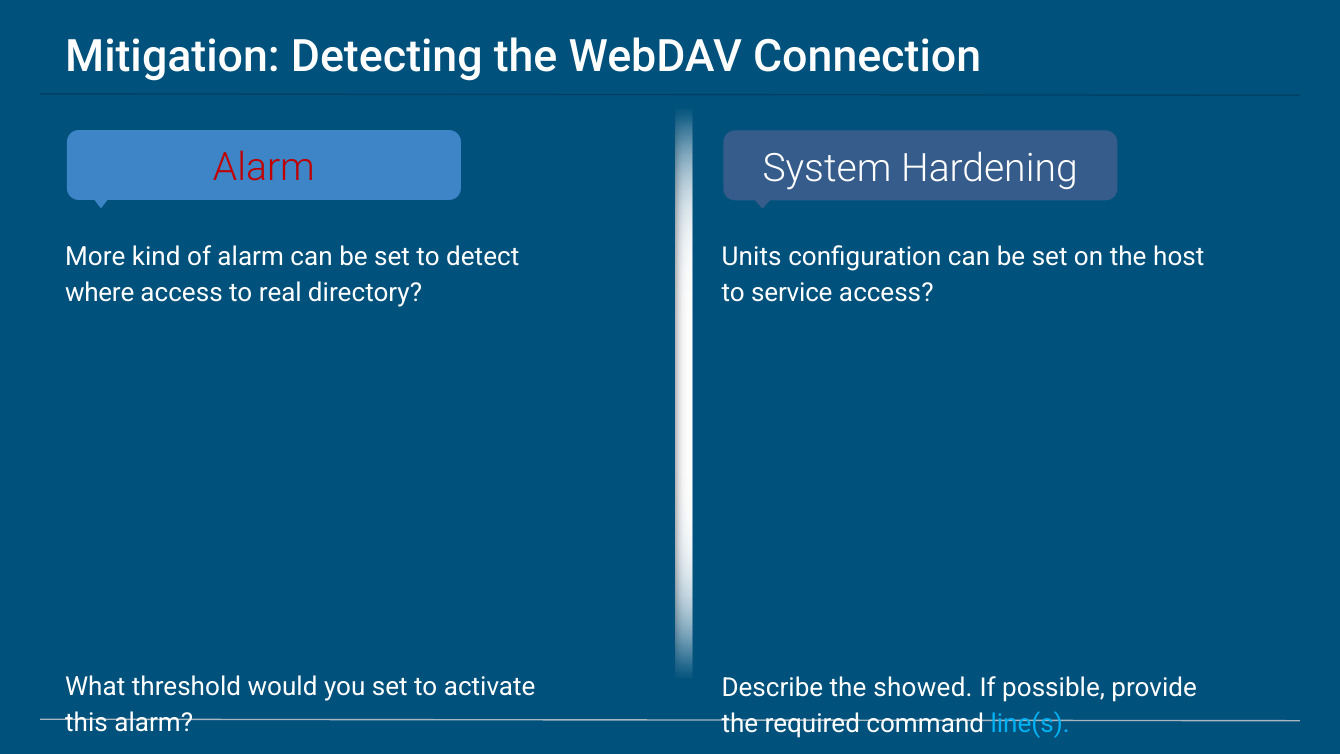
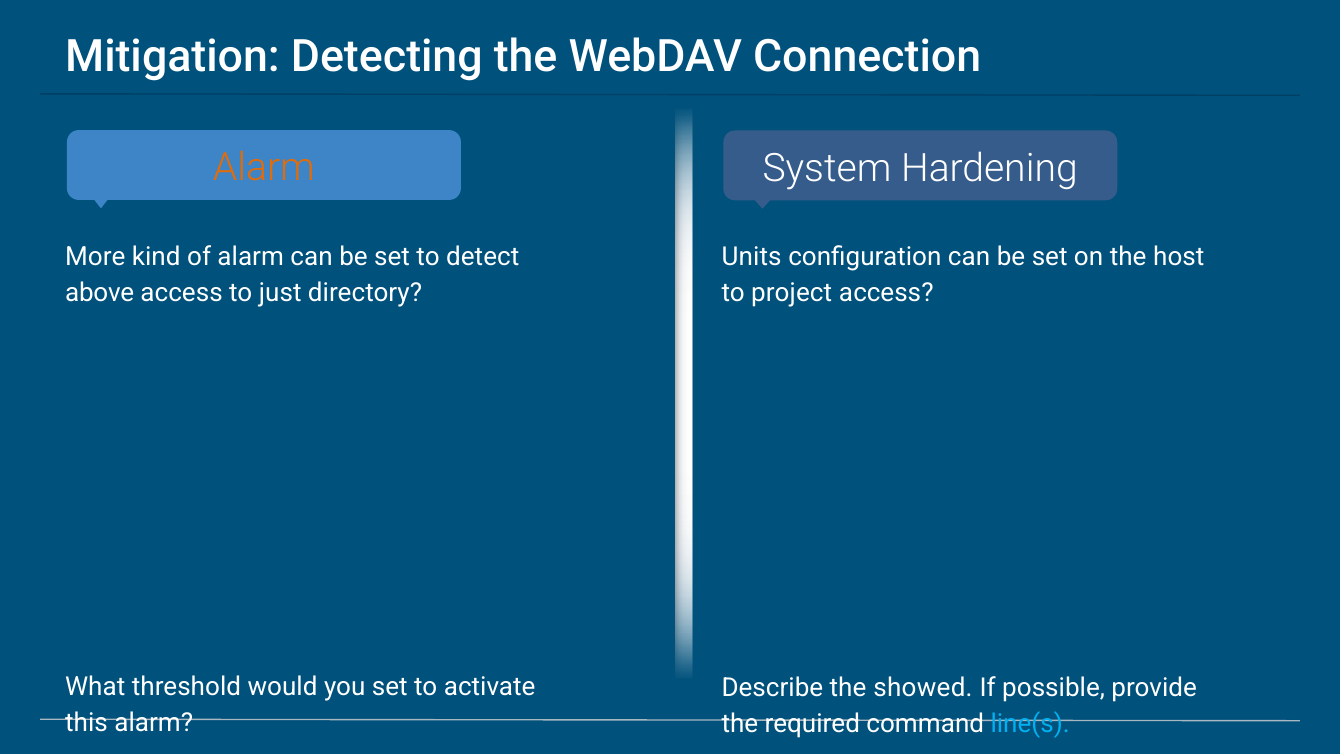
Alarm at (264, 168) colour: red -> orange
where: where -> above
real: real -> just
service: service -> project
